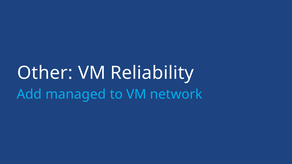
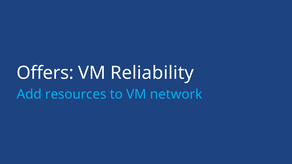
Other: Other -> Offers
managed: managed -> resources
